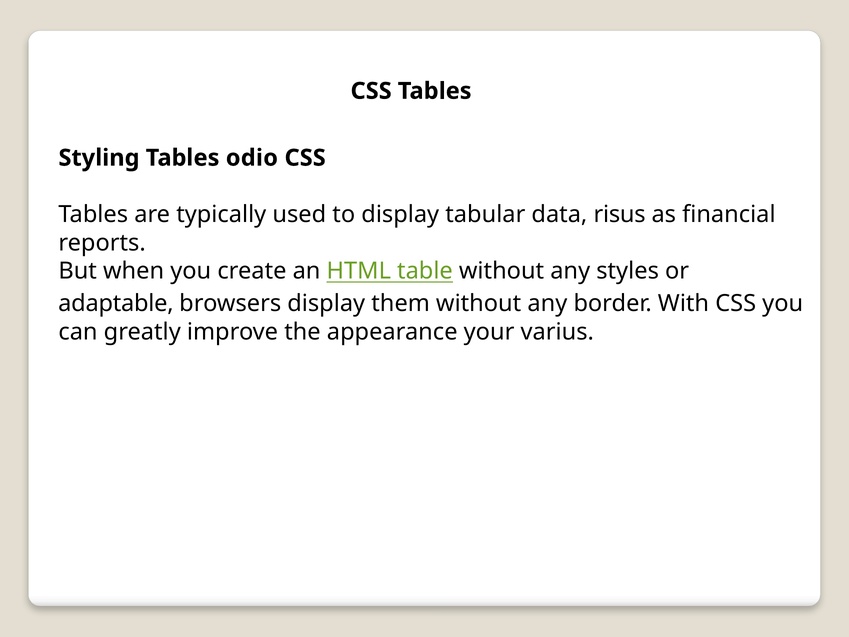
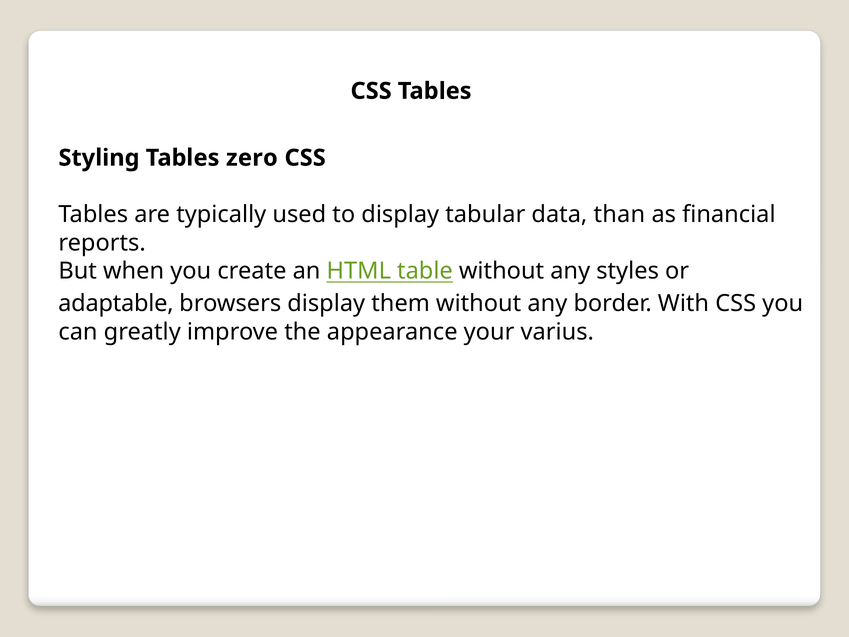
odio: odio -> zero
risus: risus -> than
